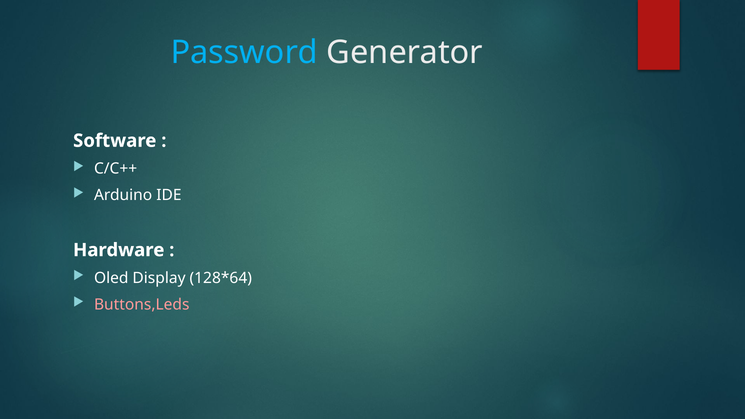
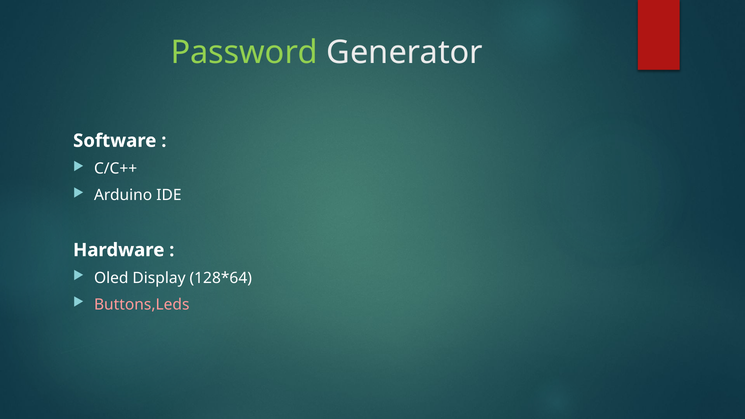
Password colour: light blue -> light green
